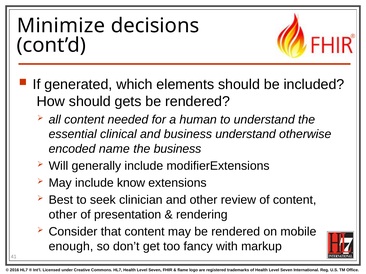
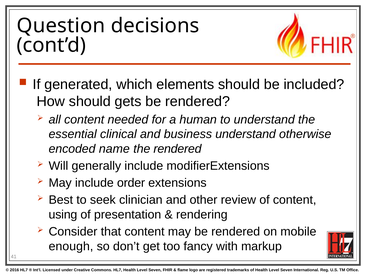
Minimize: Minimize -> Question
the business: business -> rendered
know: know -> order
other at (63, 215): other -> using
